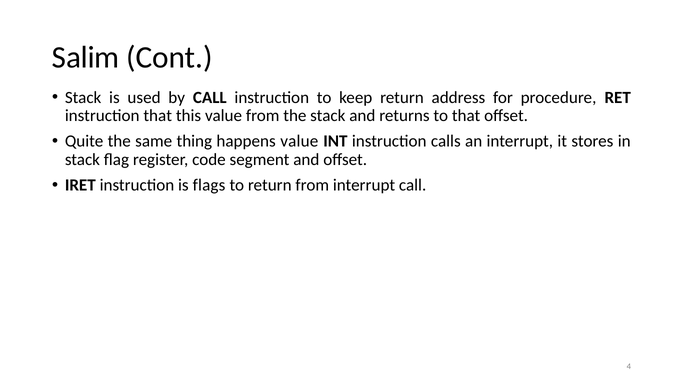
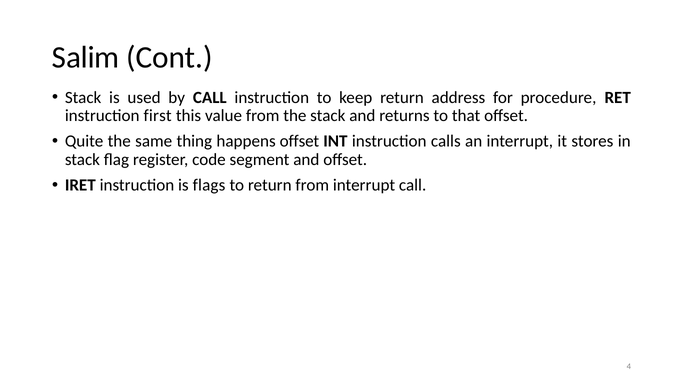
instruction that: that -> first
happens value: value -> offset
